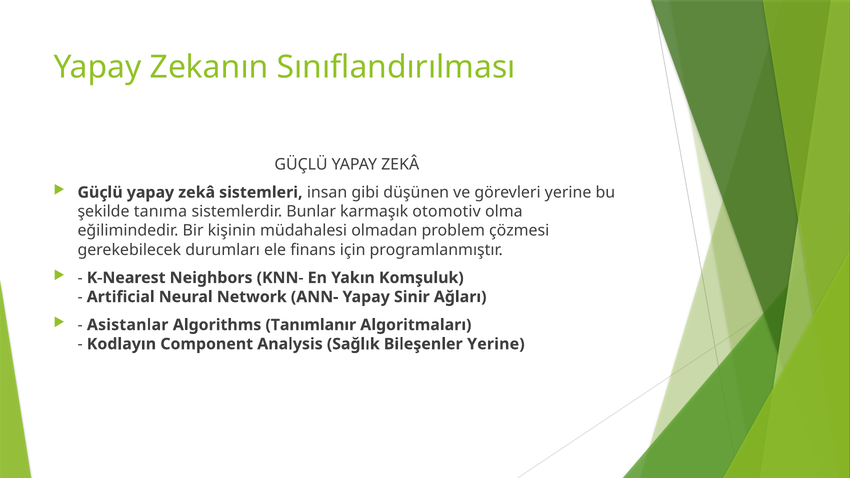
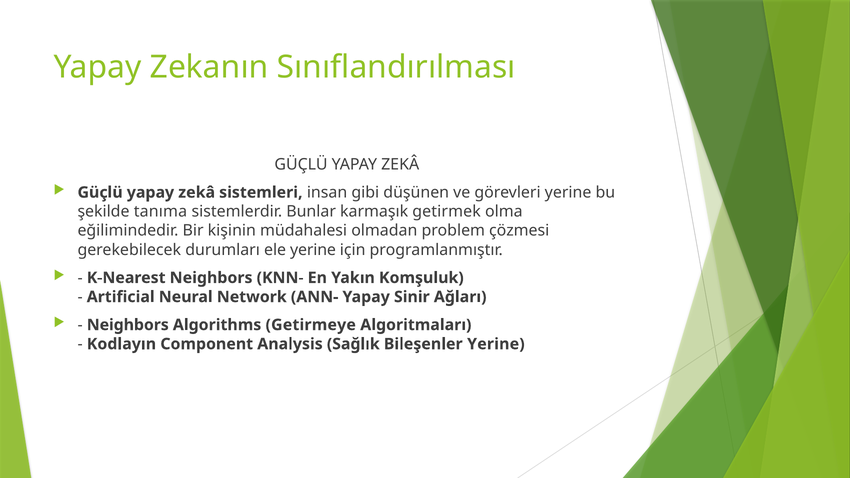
otomotiv: otomotiv -> getirmek
ele finans: finans -> yerine
Asistanlar at (128, 325): Asistanlar -> Neighbors
Tanımlanır: Tanımlanır -> Getirmeye
